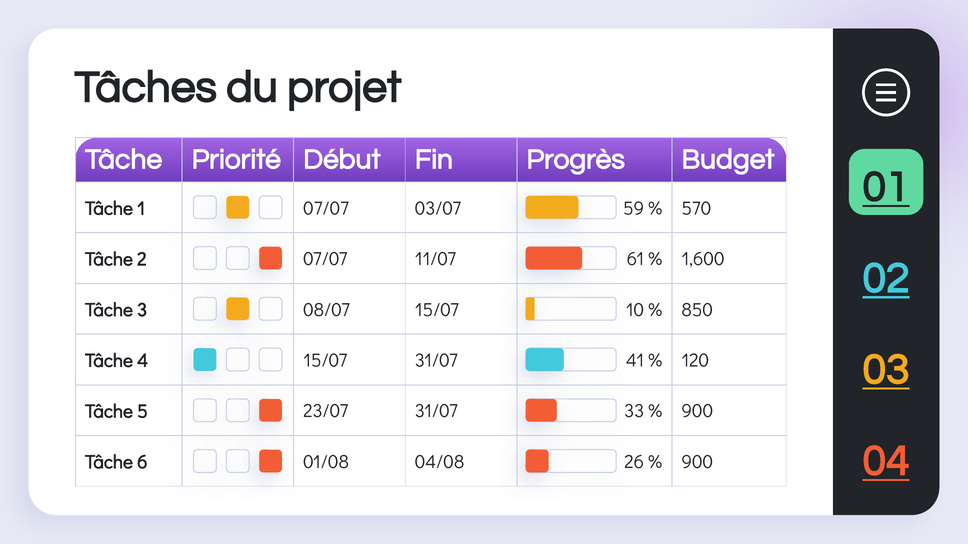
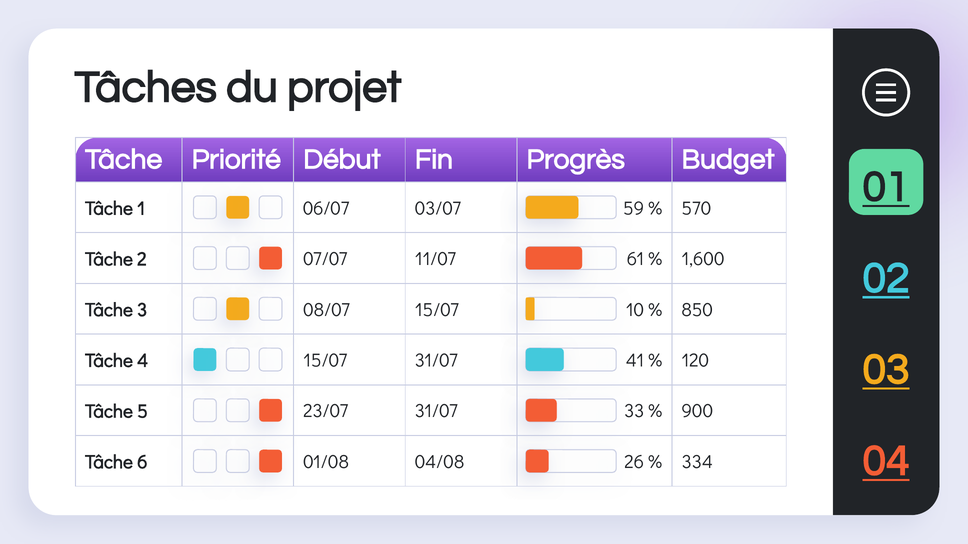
1 07/07: 07/07 -> 06/07
900 at (697, 462): 900 -> 334
